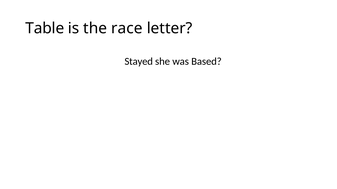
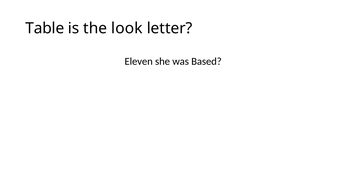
race: race -> look
Stayed: Stayed -> Eleven
